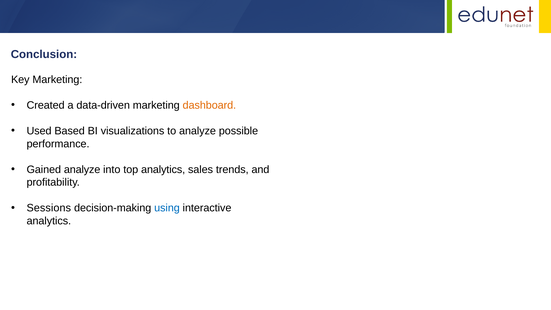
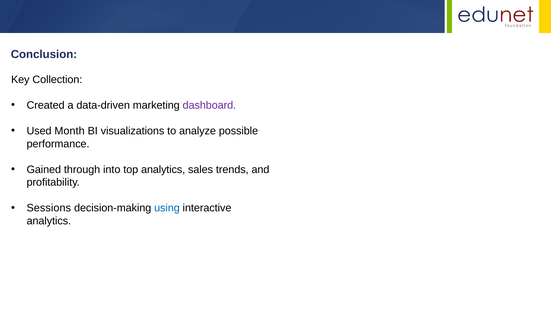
Key Marketing: Marketing -> Collection
dashboard colour: orange -> purple
Based: Based -> Month
Gained analyze: analyze -> through
